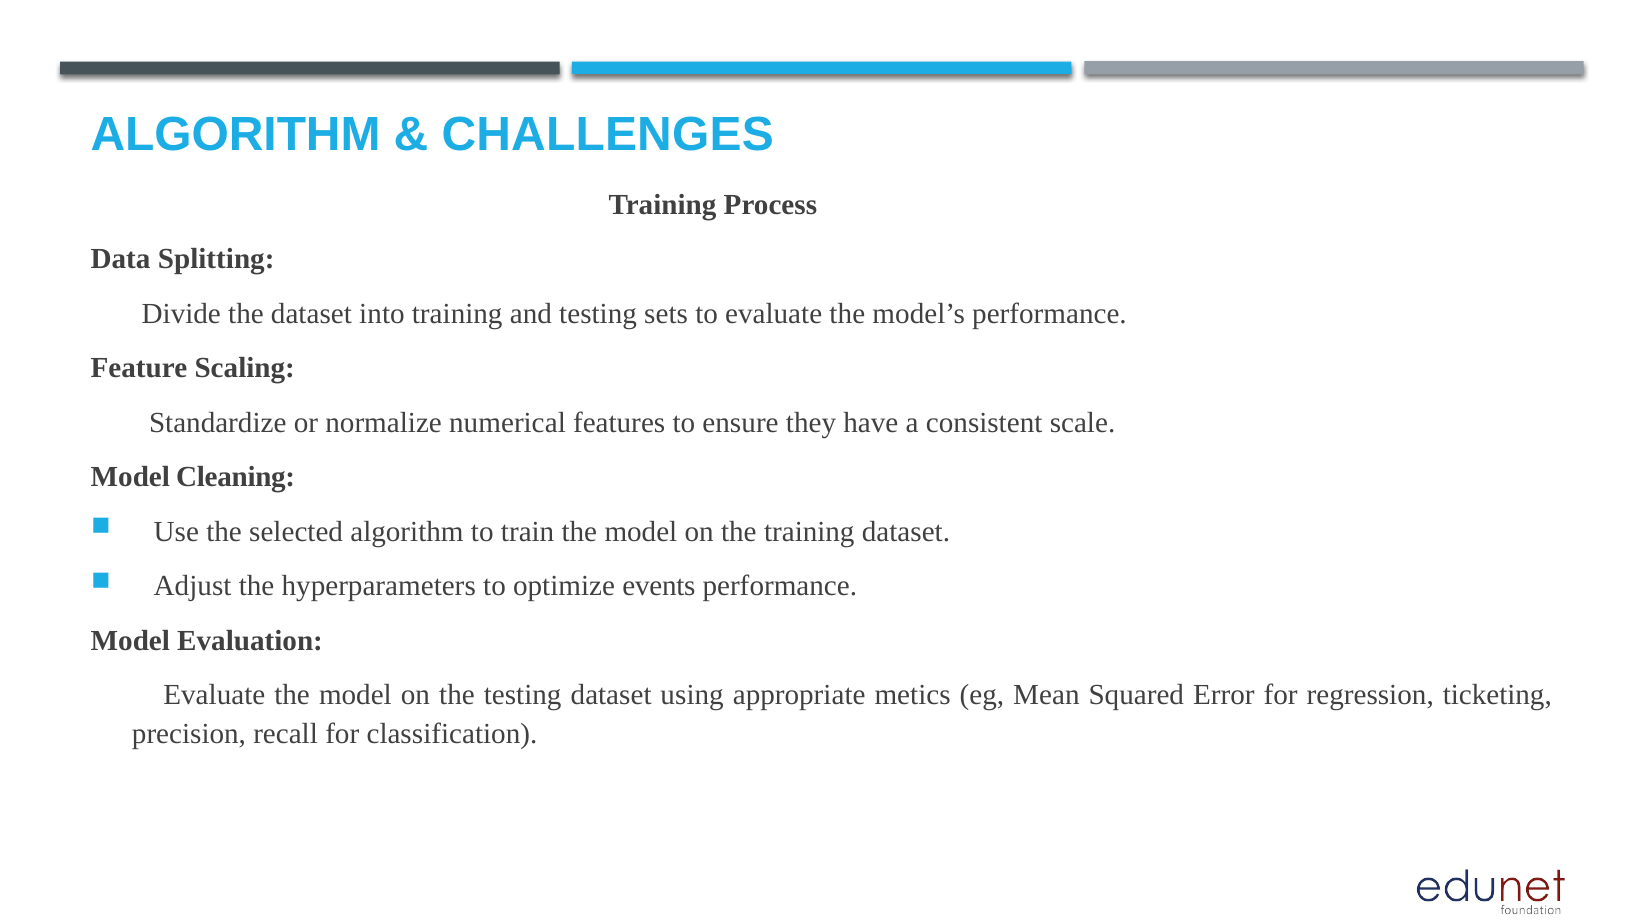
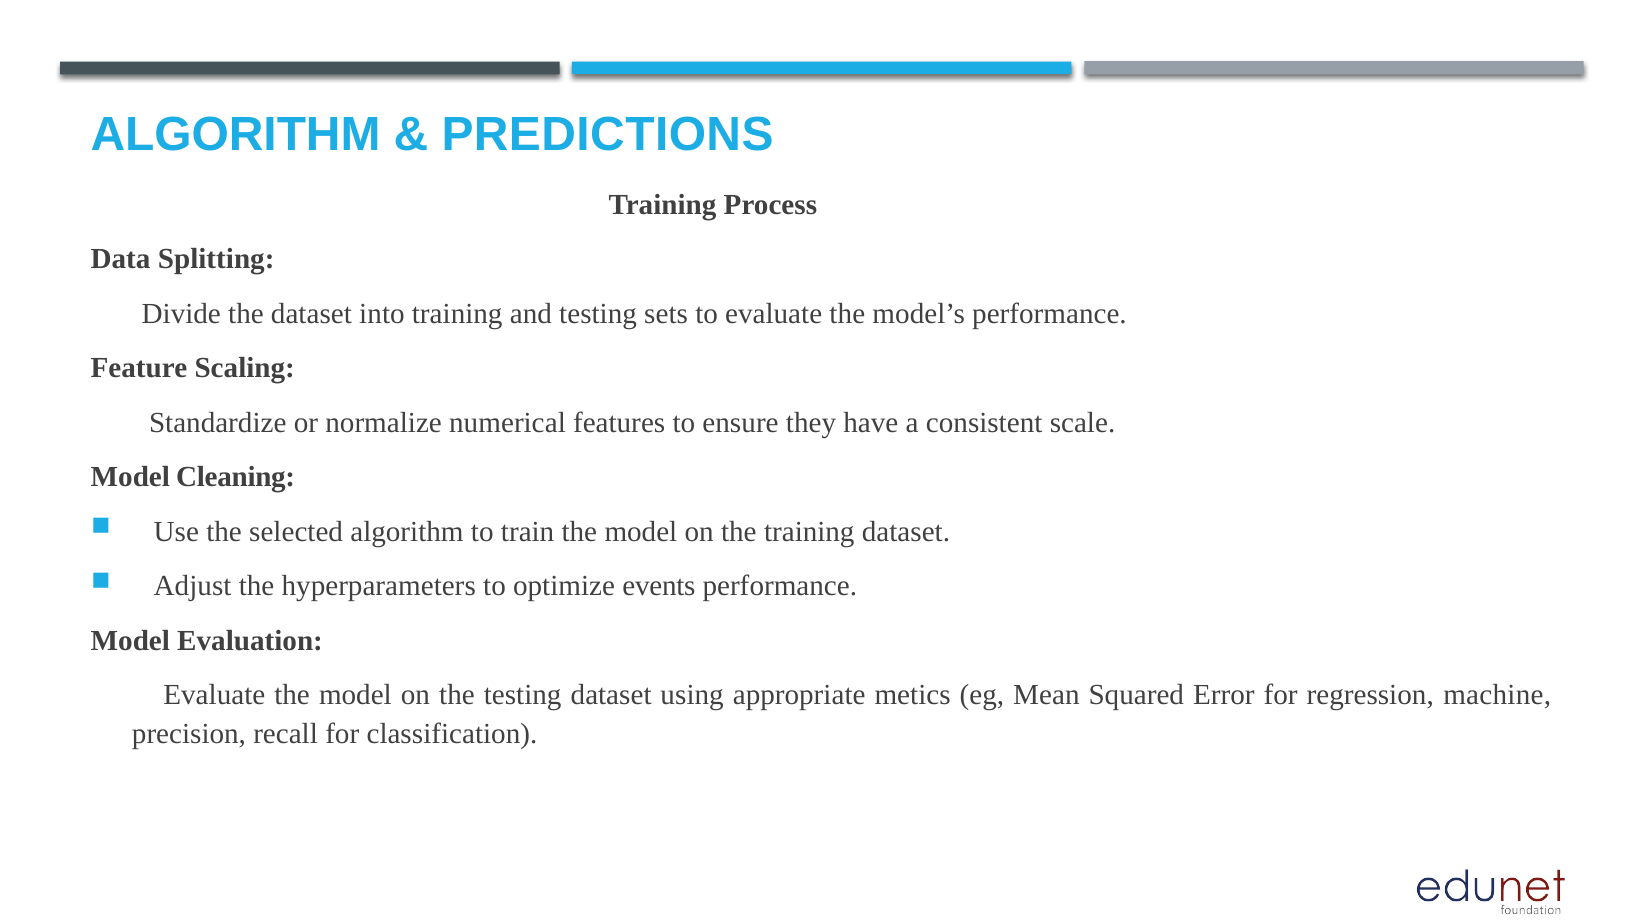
CHALLENGES: CHALLENGES -> PREDICTIONS
ticketing: ticketing -> machine
